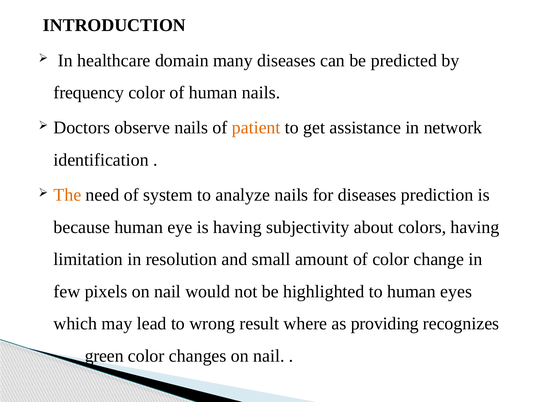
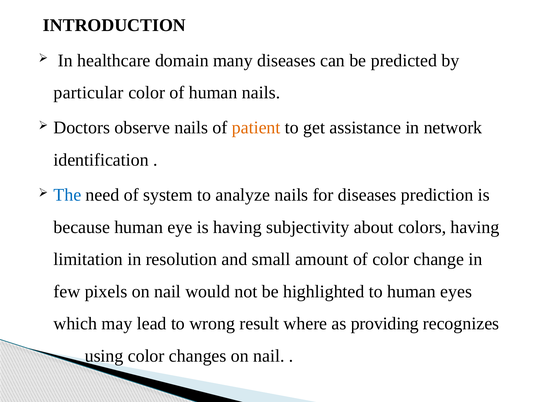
frequency: frequency -> particular
The colour: orange -> blue
green: green -> using
